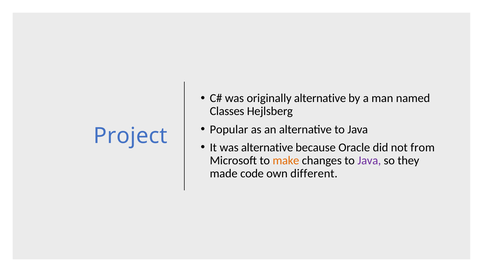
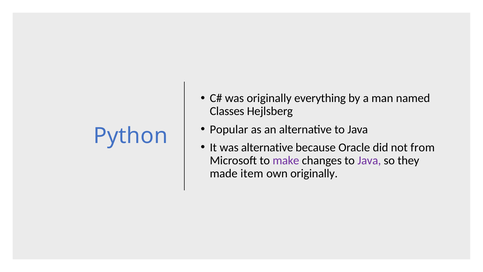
originally alternative: alternative -> everything
Project: Project -> Python
make colour: orange -> purple
code: code -> item
own different: different -> originally
